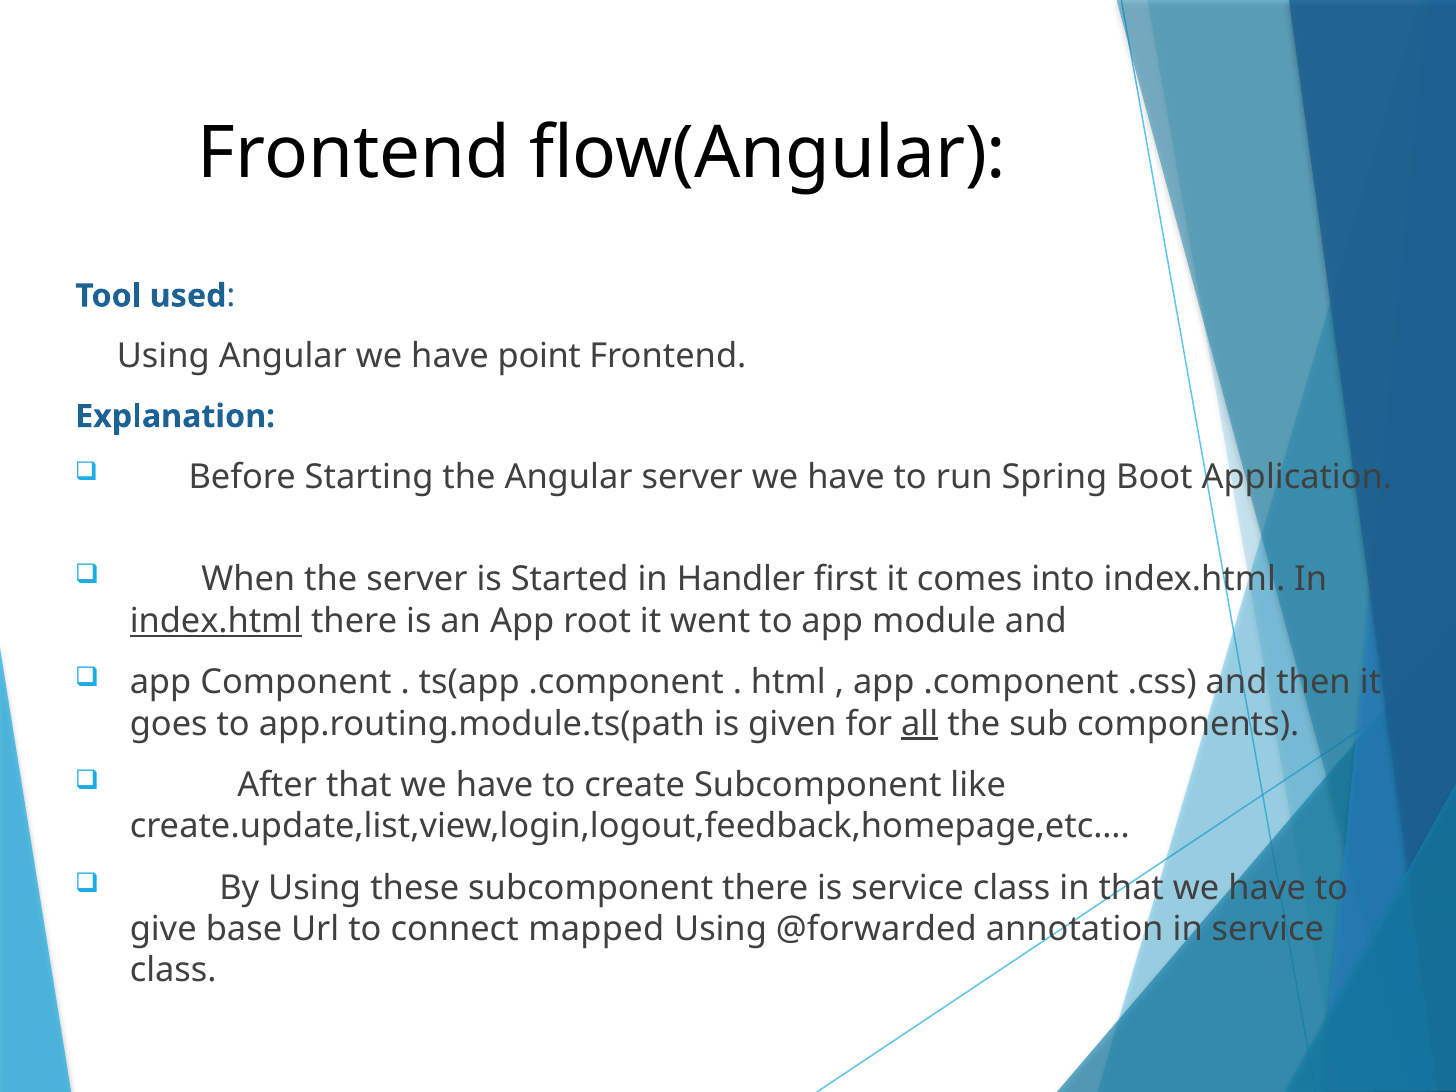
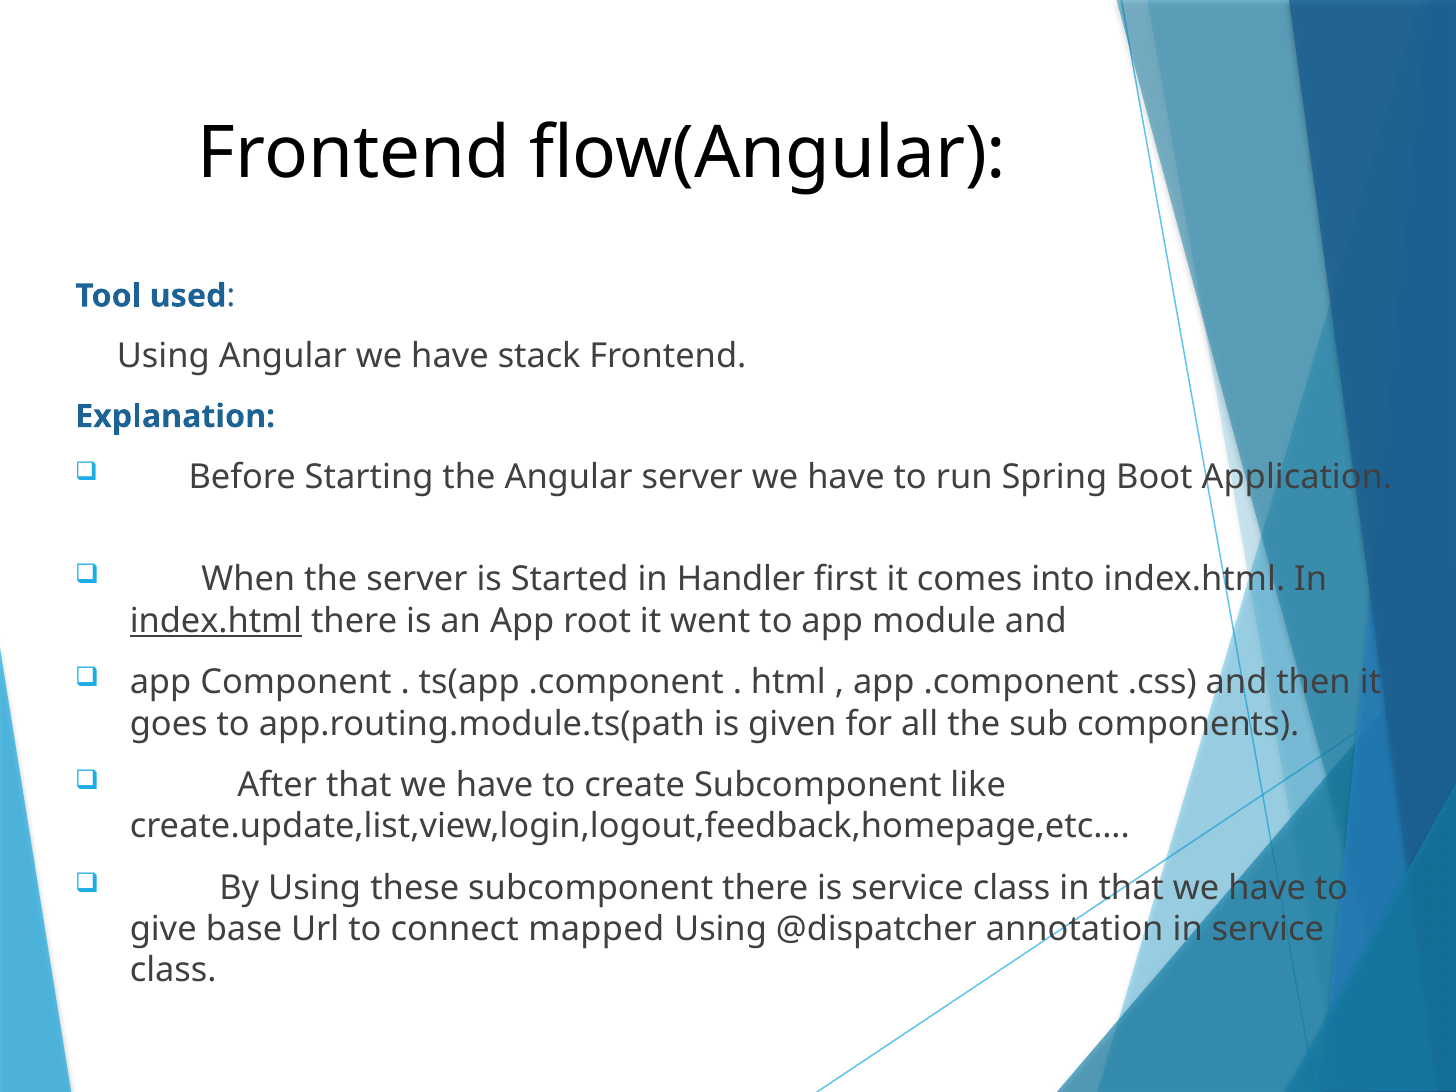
point: point -> stack
all underline: present -> none
@forwarded: @forwarded -> @dispatcher
